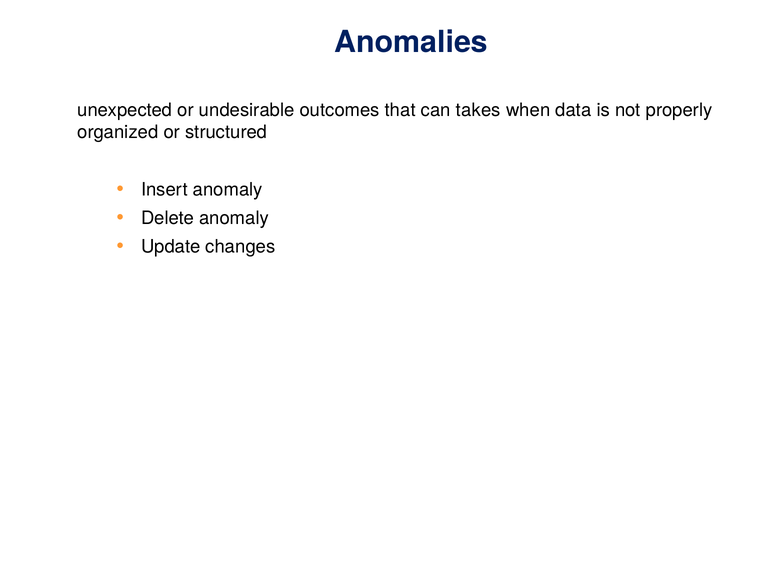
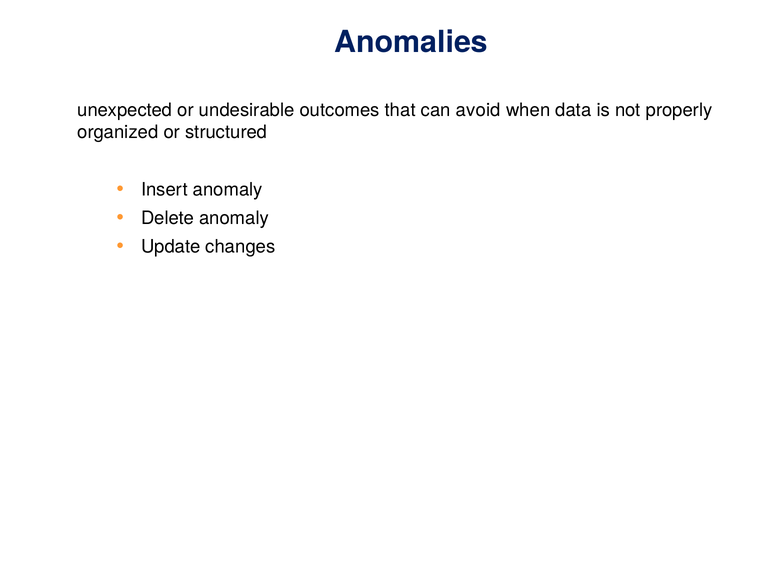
takes: takes -> avoid
